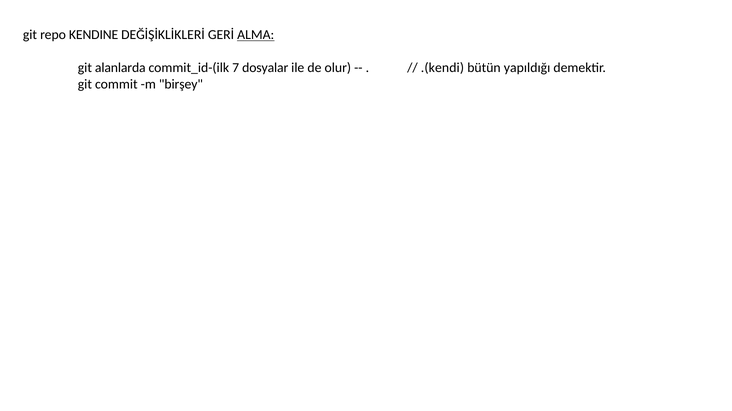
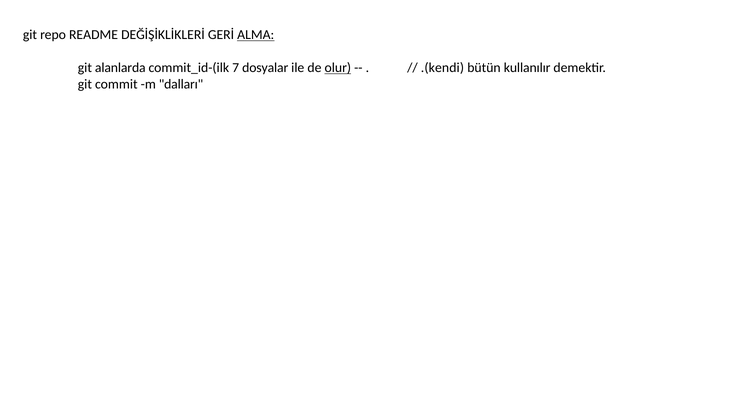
KENDINE: KENDINE -> README
olur underline: none -> present
yapıldığı: yapıldığı -> kullanılır
birşey: birşey -> dalları
